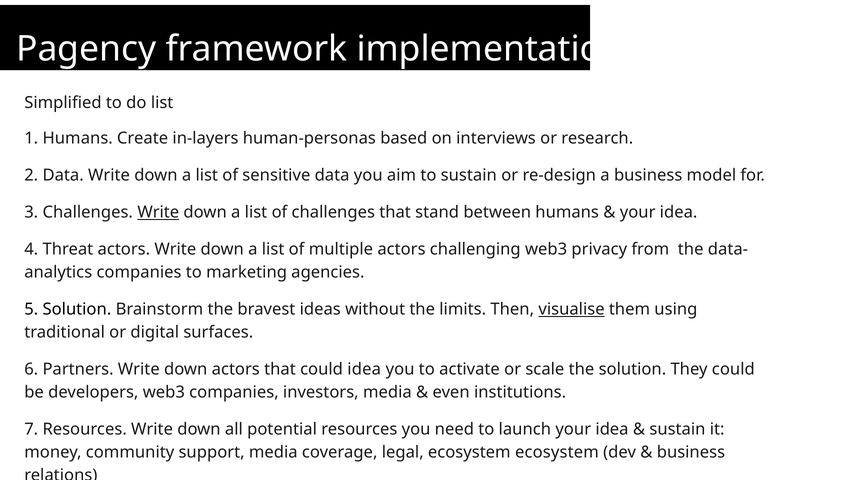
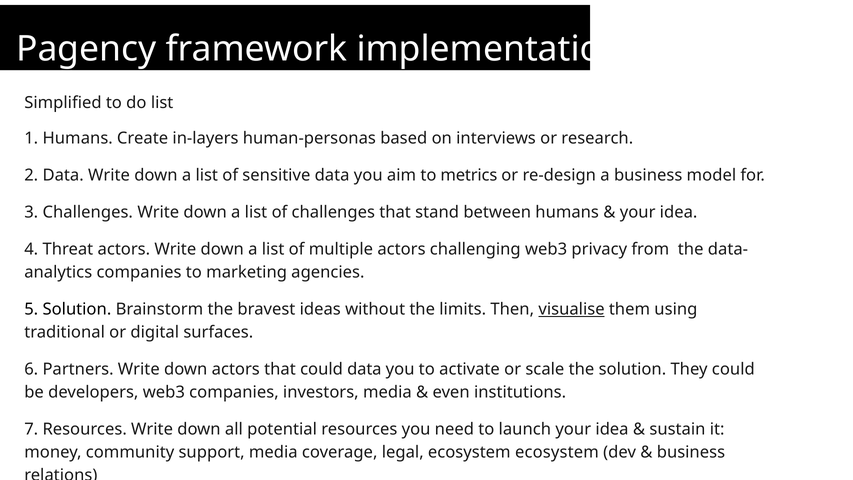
to sustain: sustain -> metrics
Write at (158, 212) underline: present -> none
could idea: idea -> data
